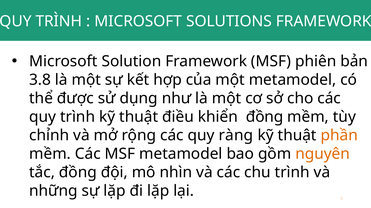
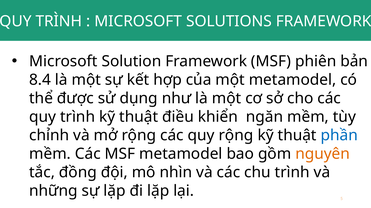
3.8: 3.8 -> 8.4
khiển đồng: đồng -> ngăn
quy ràng: ràng -> rộng
phần colour: orange -> blue
